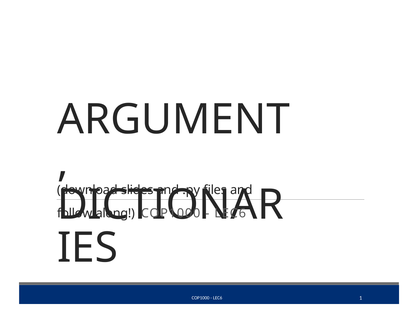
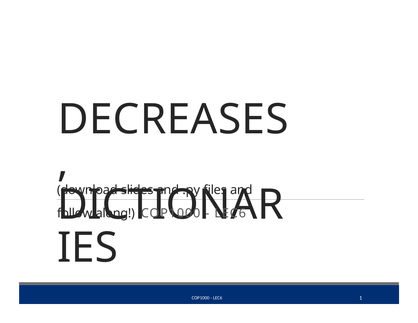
ARGUMENT: ARGUMENT -> DECREASES
